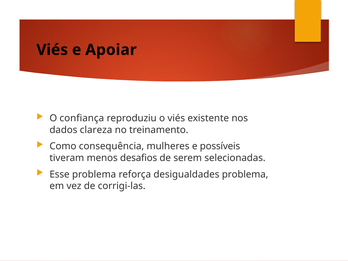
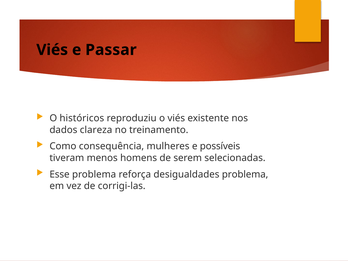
Apoiar: Apoiar -> Passar
confiança: confiança -> históricos
desafios: desafios -> homens
